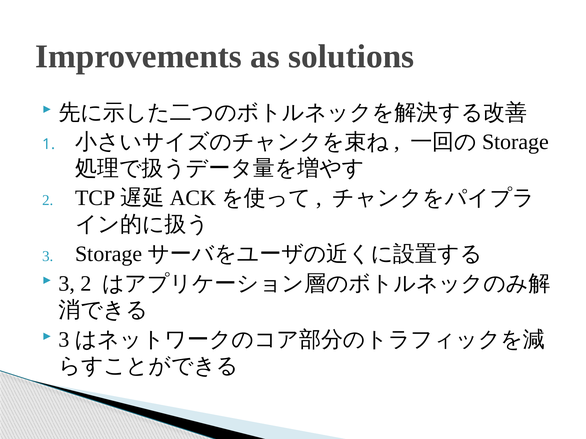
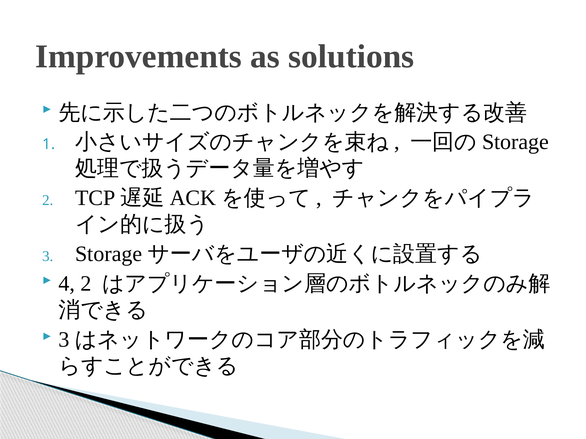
3 at (67, 284): 3 -> 4
